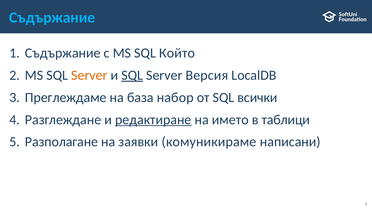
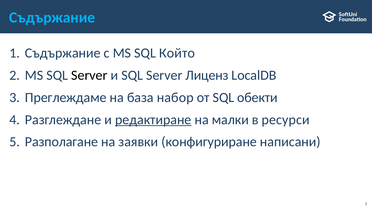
Server at (89, 75) colour: orange -> black
SQL at (132, 75) underline: present -> none
Версия: Версия -> Лиценз
всички: всички -> обекти
името: името -> малки
таблици: таблици -> ресурси
комуникираме: комуникираме -> конфигуриране
